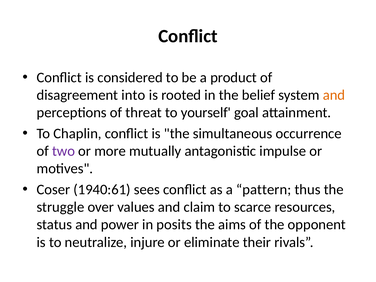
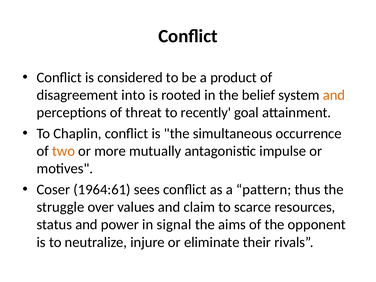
yourself: yourself -> recently
two colour: purple -> orange
1940:61: 1940:61 -> 1964:61
posits: posits -> signal
